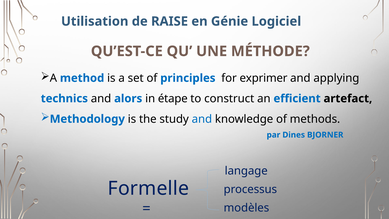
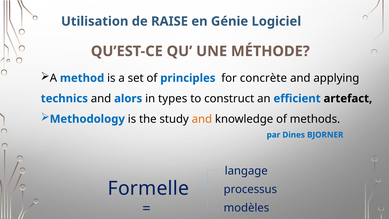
exprimer: exprimer -> concrète
étape: étape -> types
and at (202, 119) colour: blue -> orange
